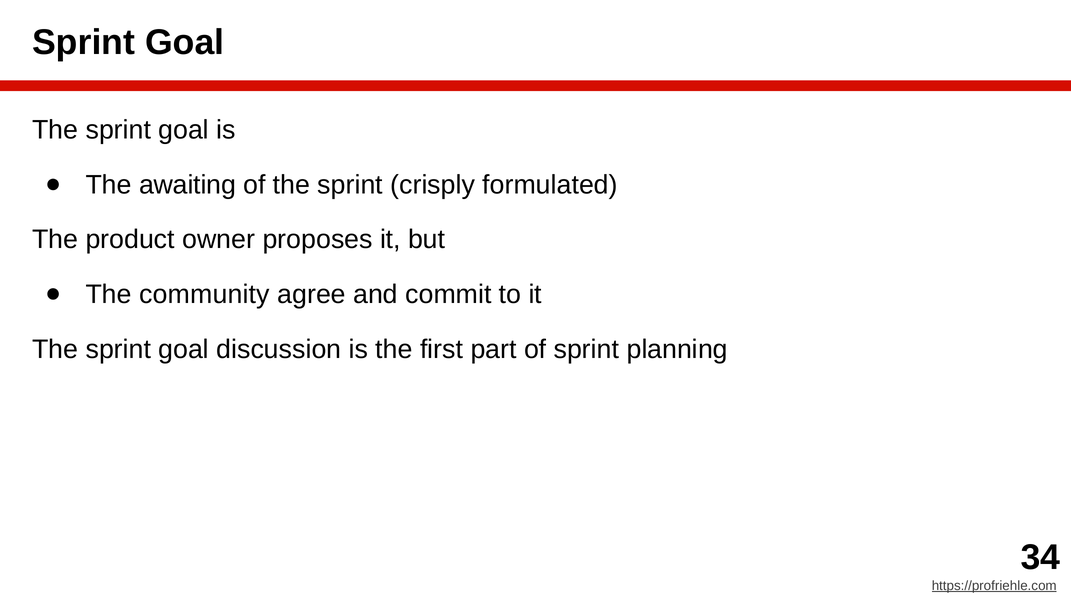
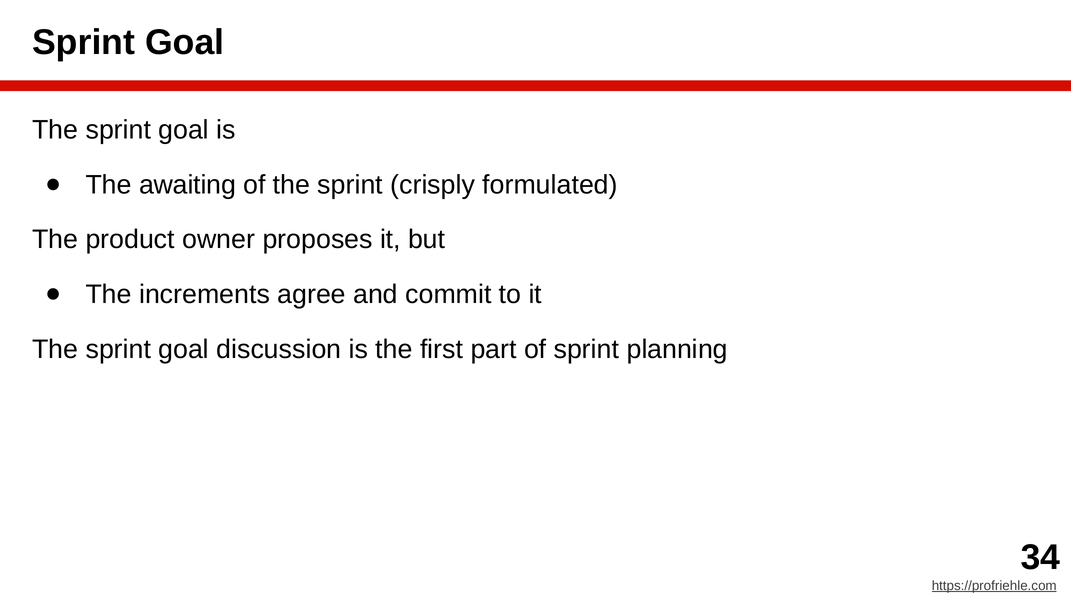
community: community -> increments
